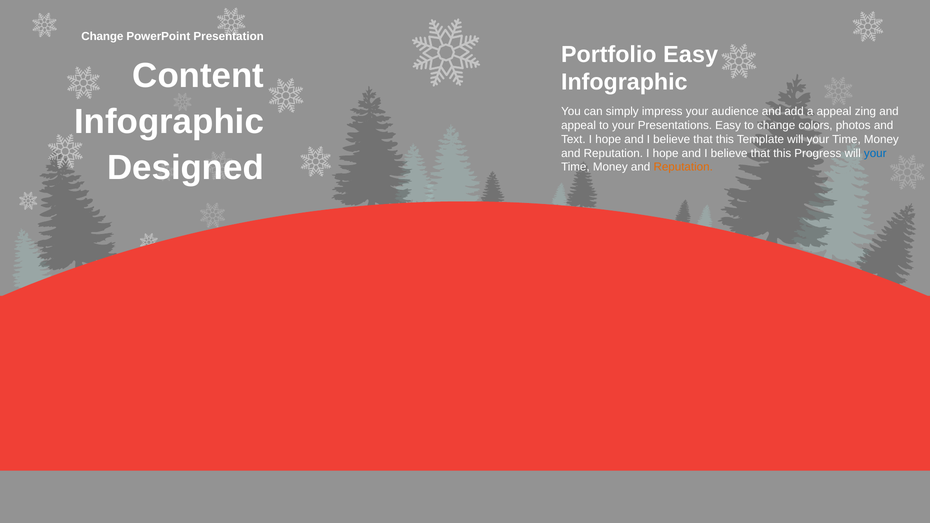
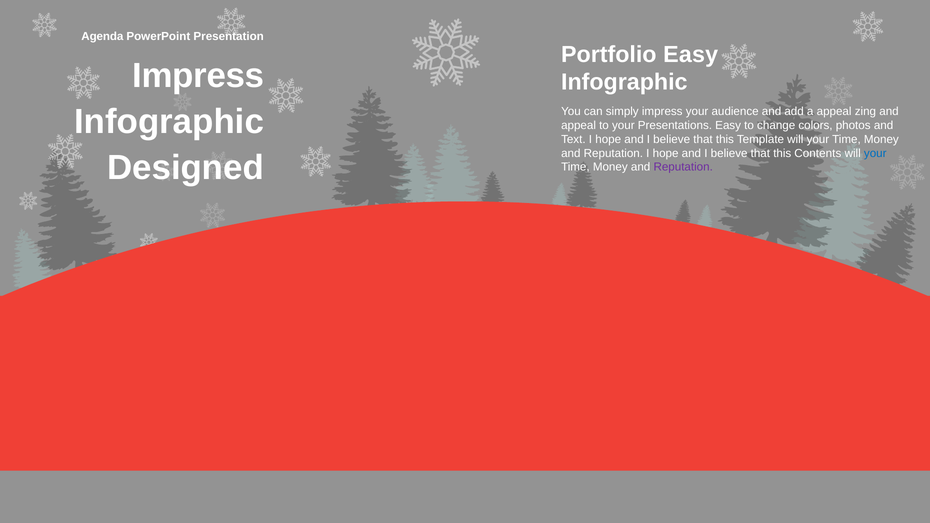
Change at (102, 37): Change -> Agenda
Content at (198, 76): Content -> Impress
Progress: Progress -> Contents
Reputation at (683, 167) colour: orange -> purple
